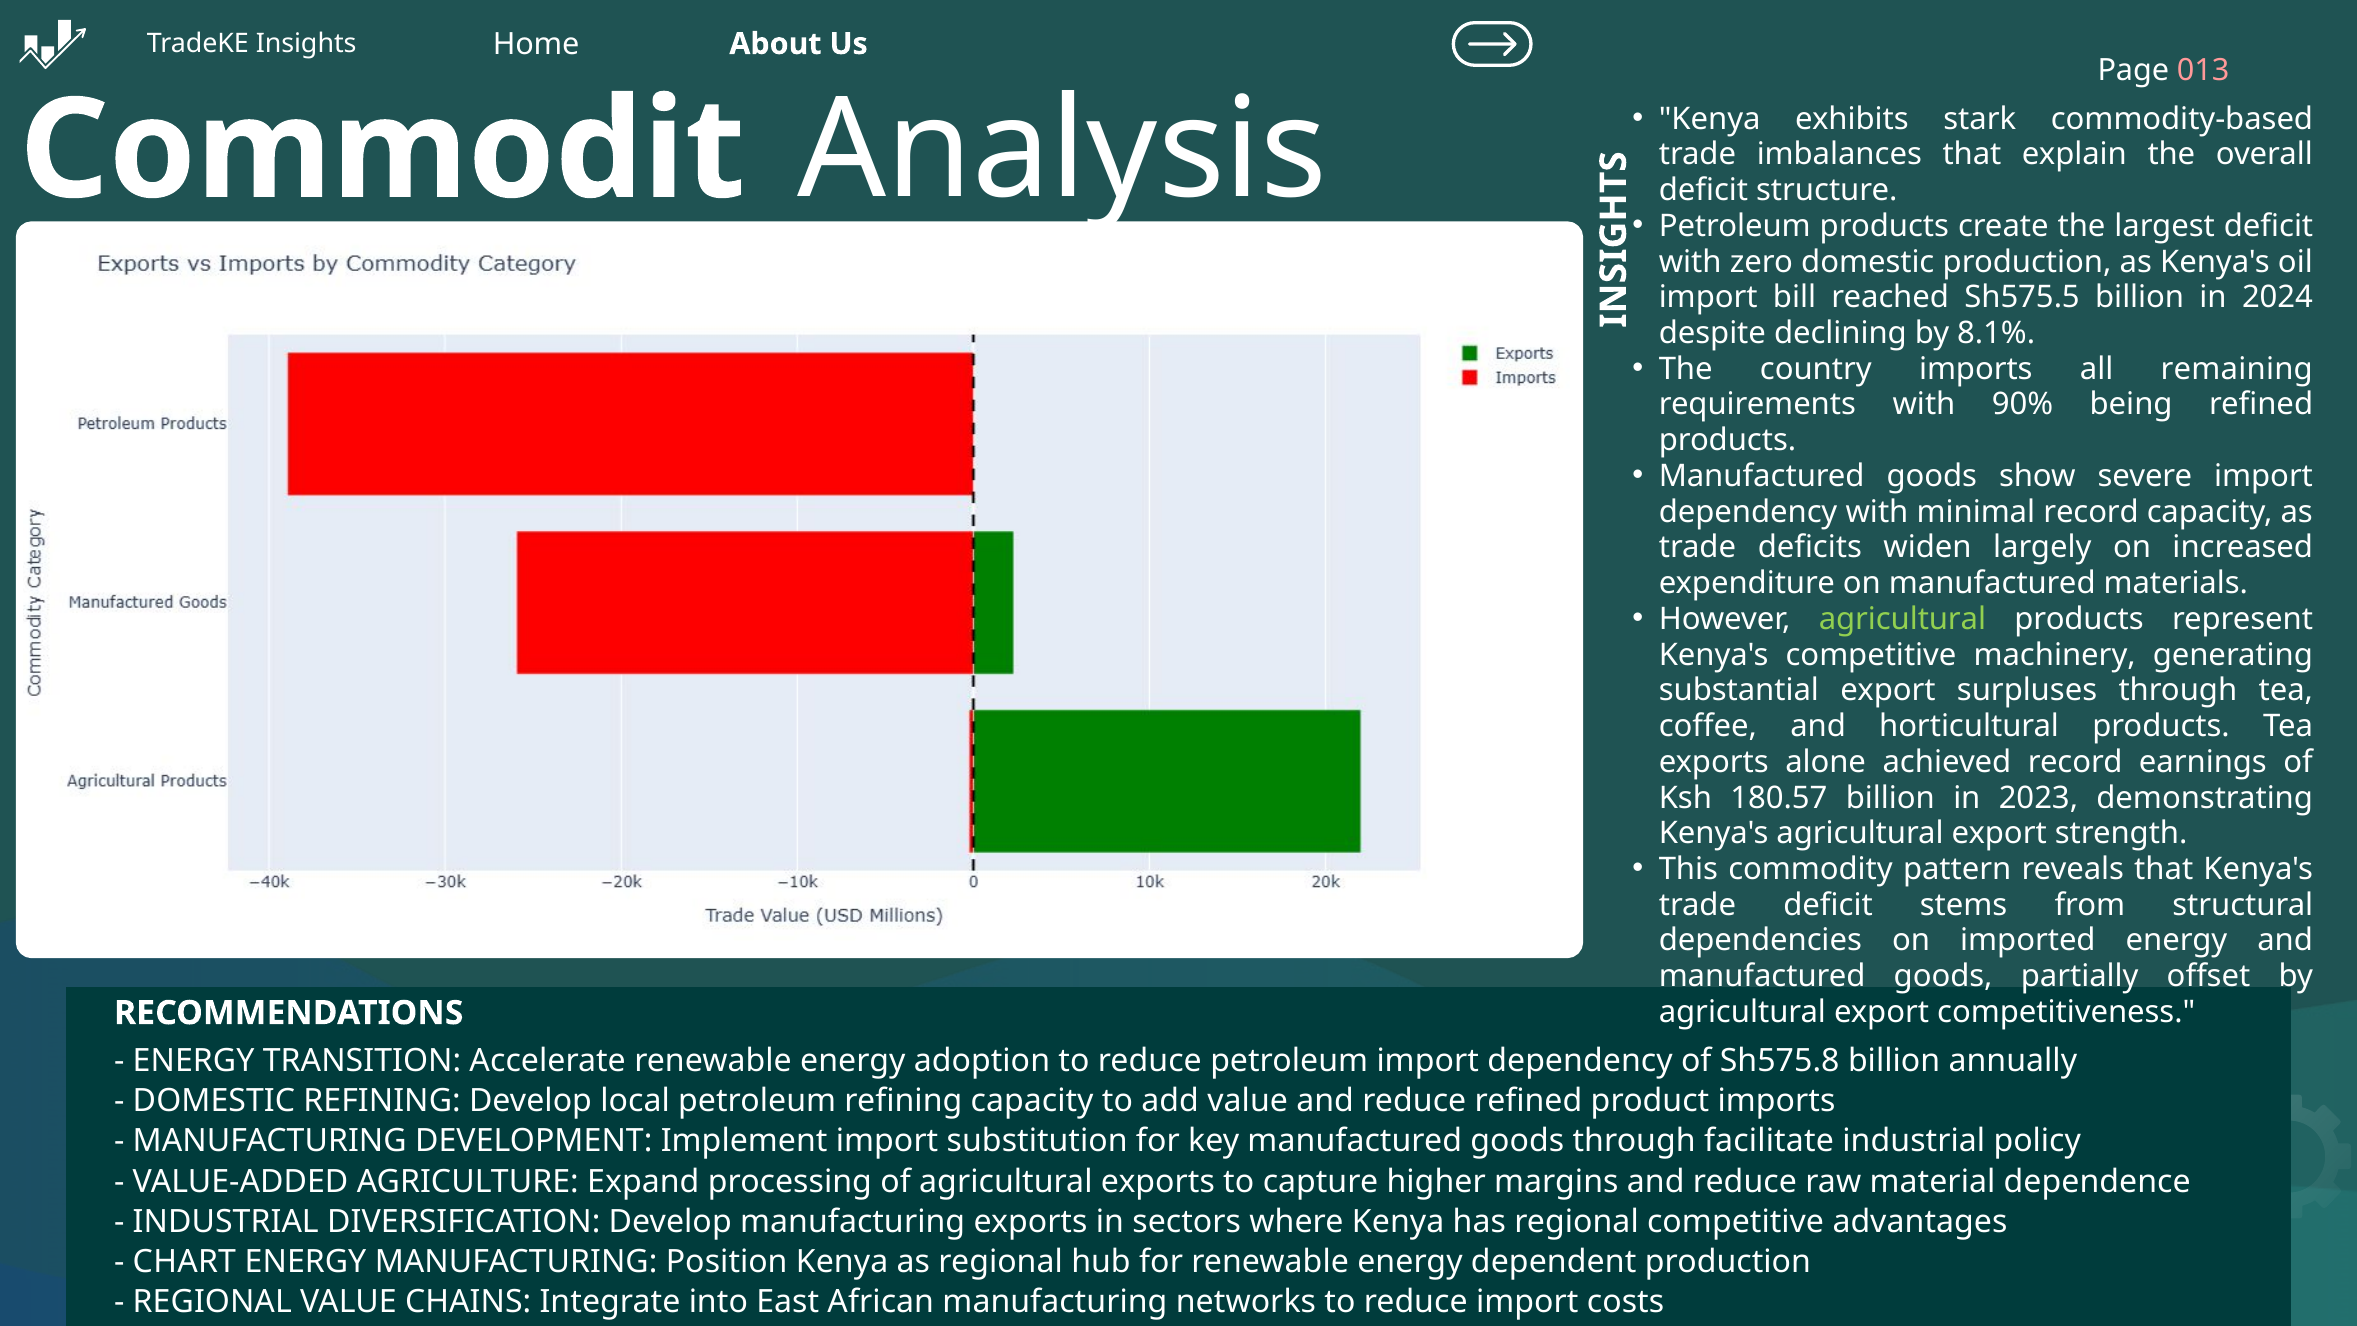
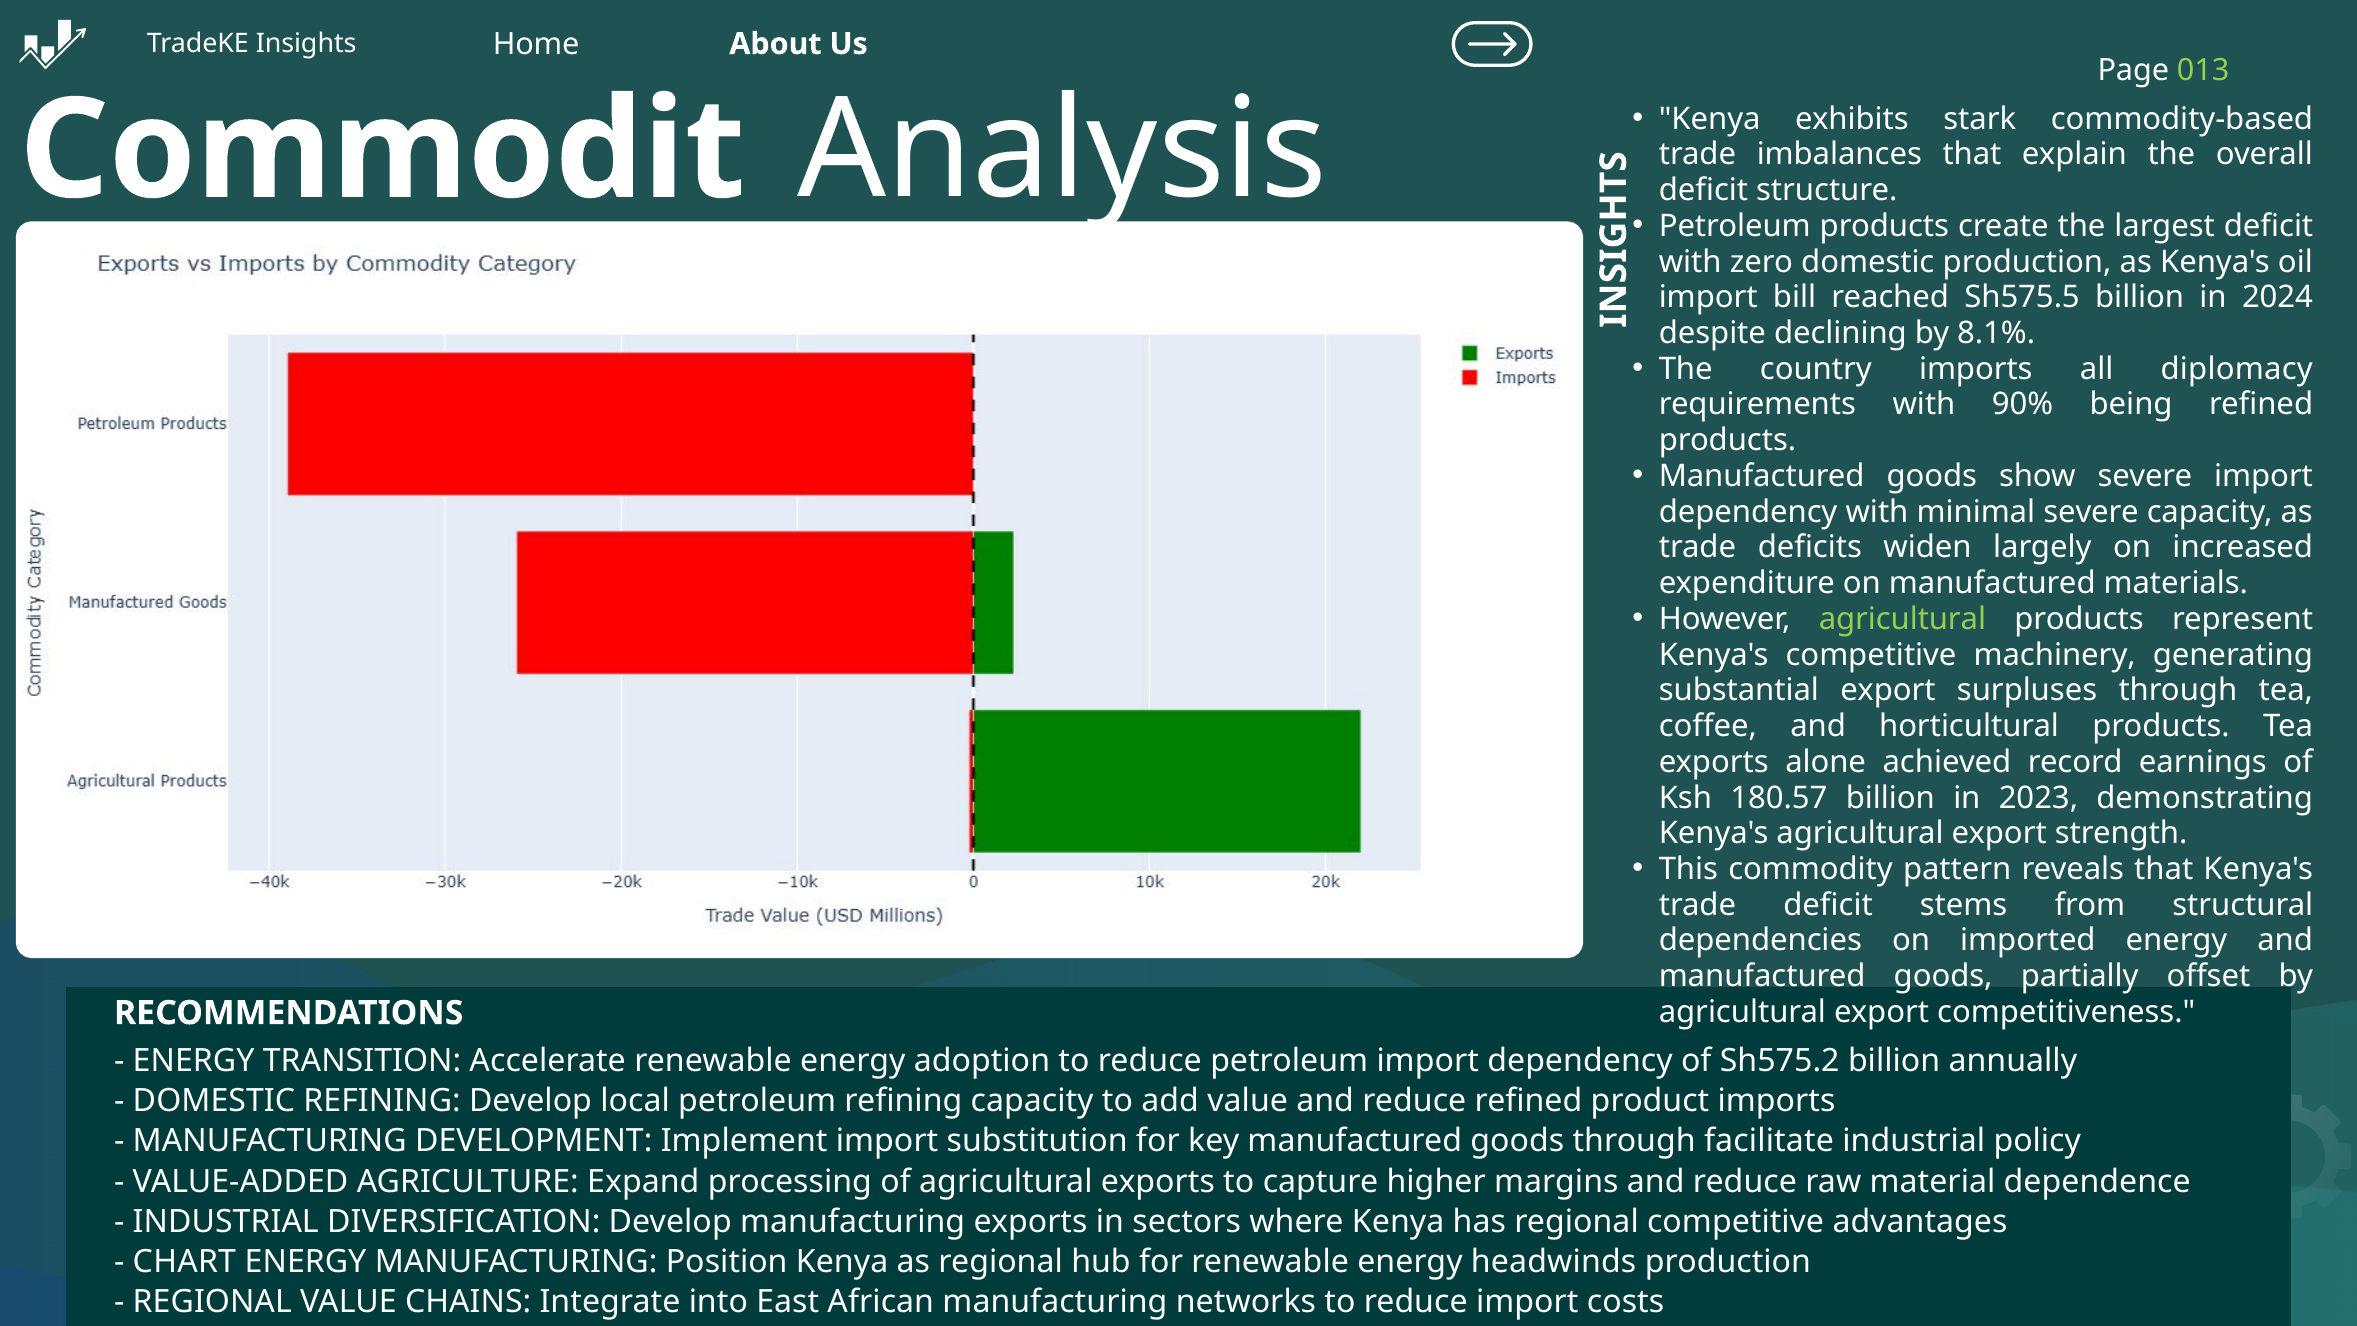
013 colour: pink -> light green
remaining: remaining -> diplomacy
minimal record: record -> severe
Sh575.8: Sh575.8 -> Sh575.2
dependent: dependent -> headwinds
